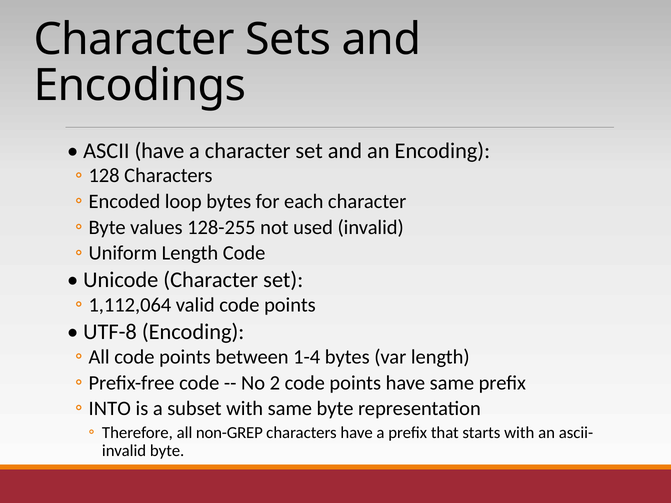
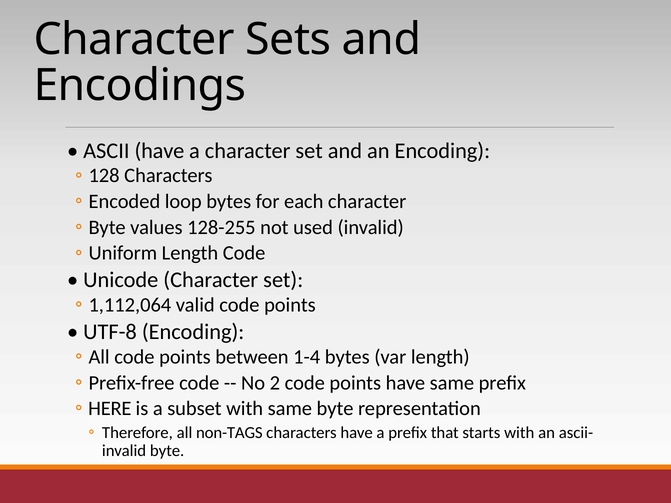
INTO: INTO -> HERE
non-GREP: non-GREP -> non-TAGS
